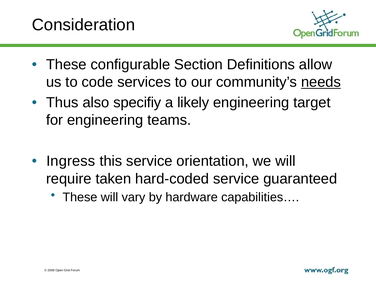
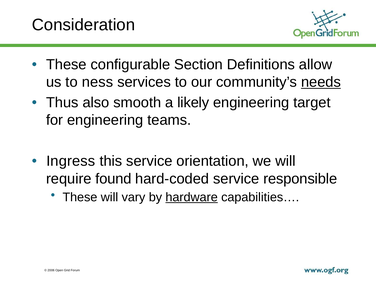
code: code -> ness
specifiy: specifiy -> smooth
taken: taken -> found
guaranteed: guaranteed -> responsible
hardware underline: none -> present
